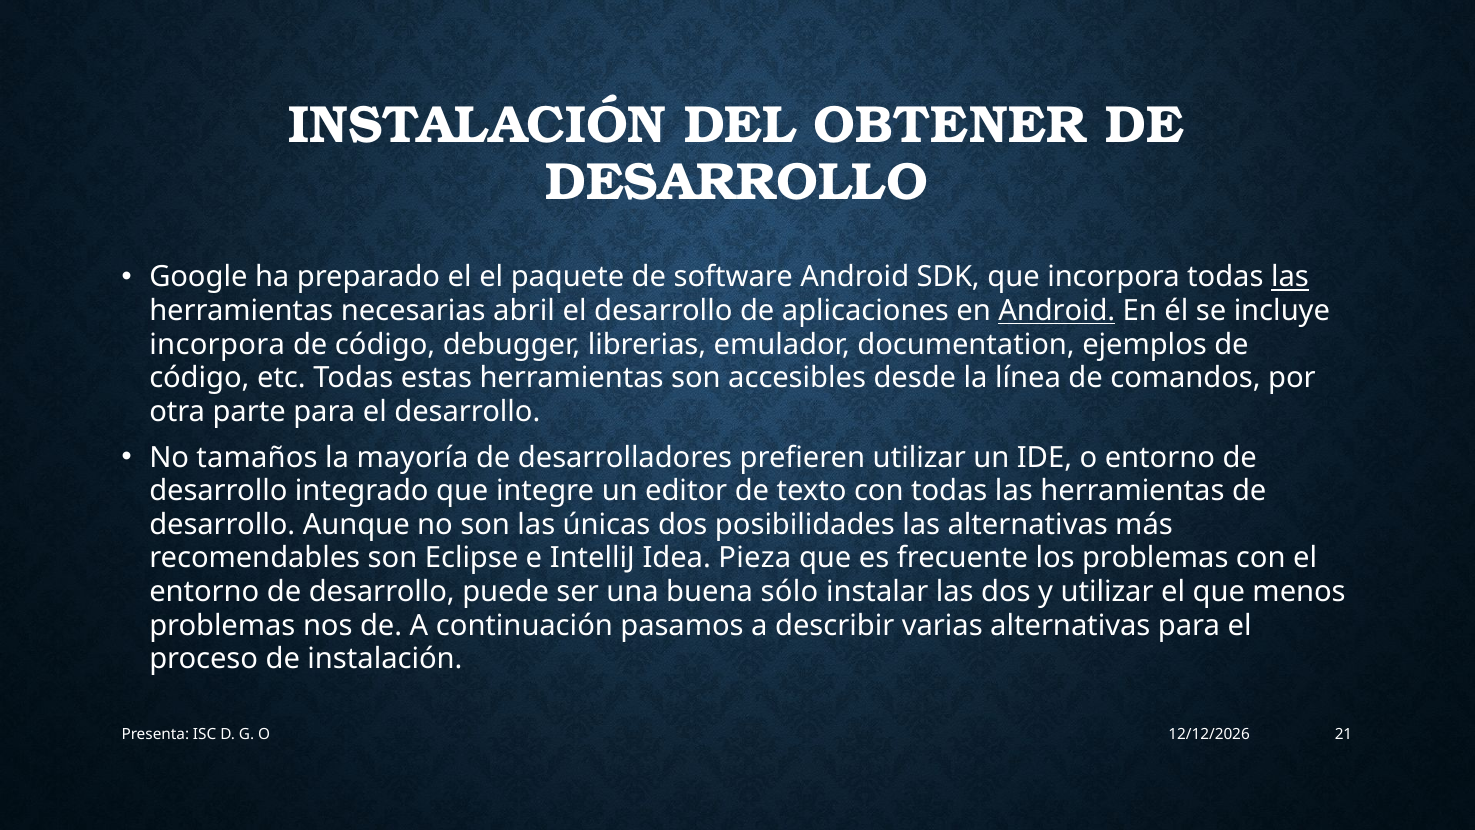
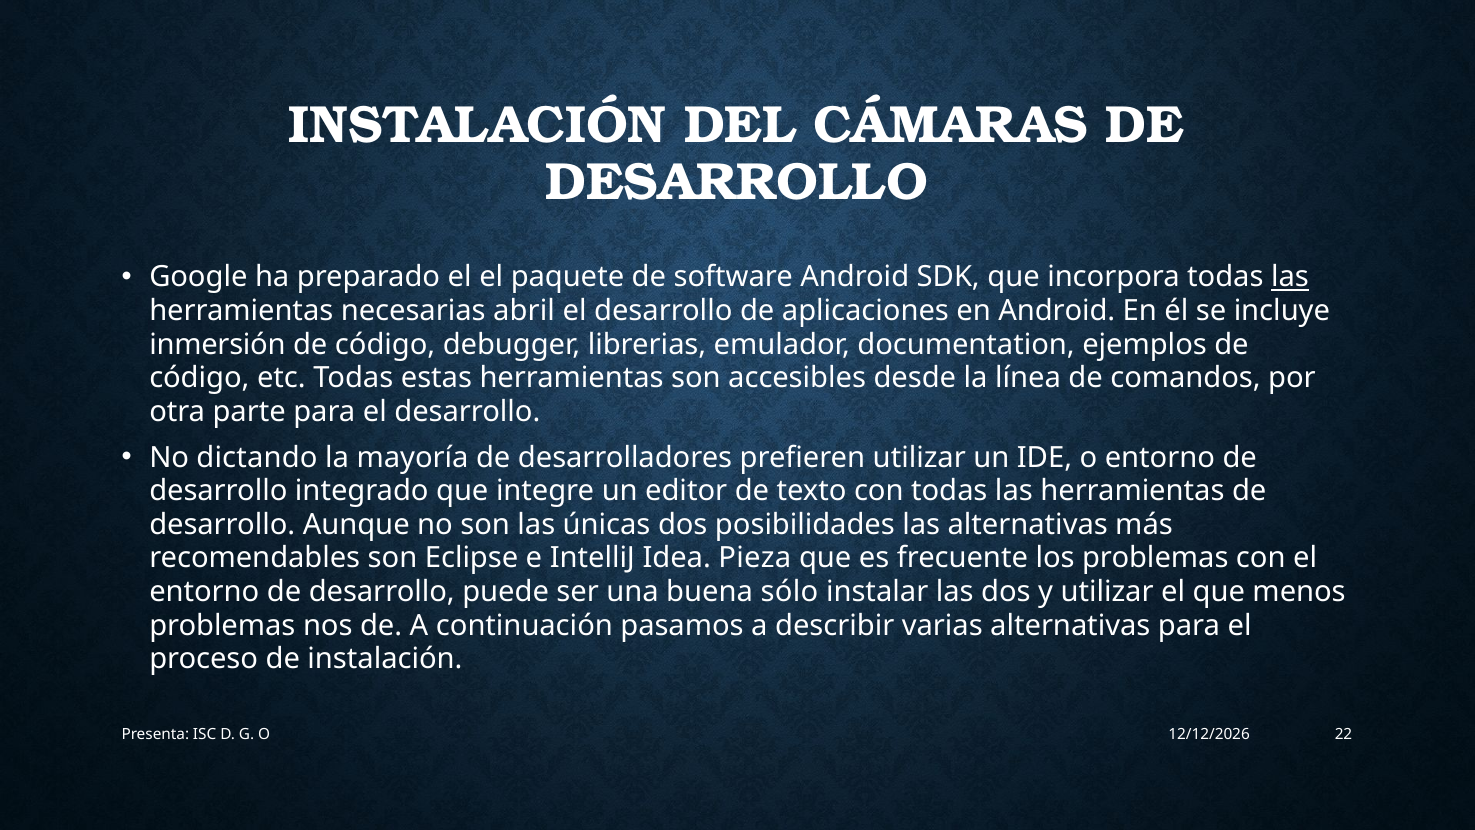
OBTENER: OBTENER -> CÁMARAS
Android at (1057, 311) underline: present -> none
incorpora at (217, 344): incorpora -> inmersión
tamaños: tamaños -> dictando
21: 21 -> 22
